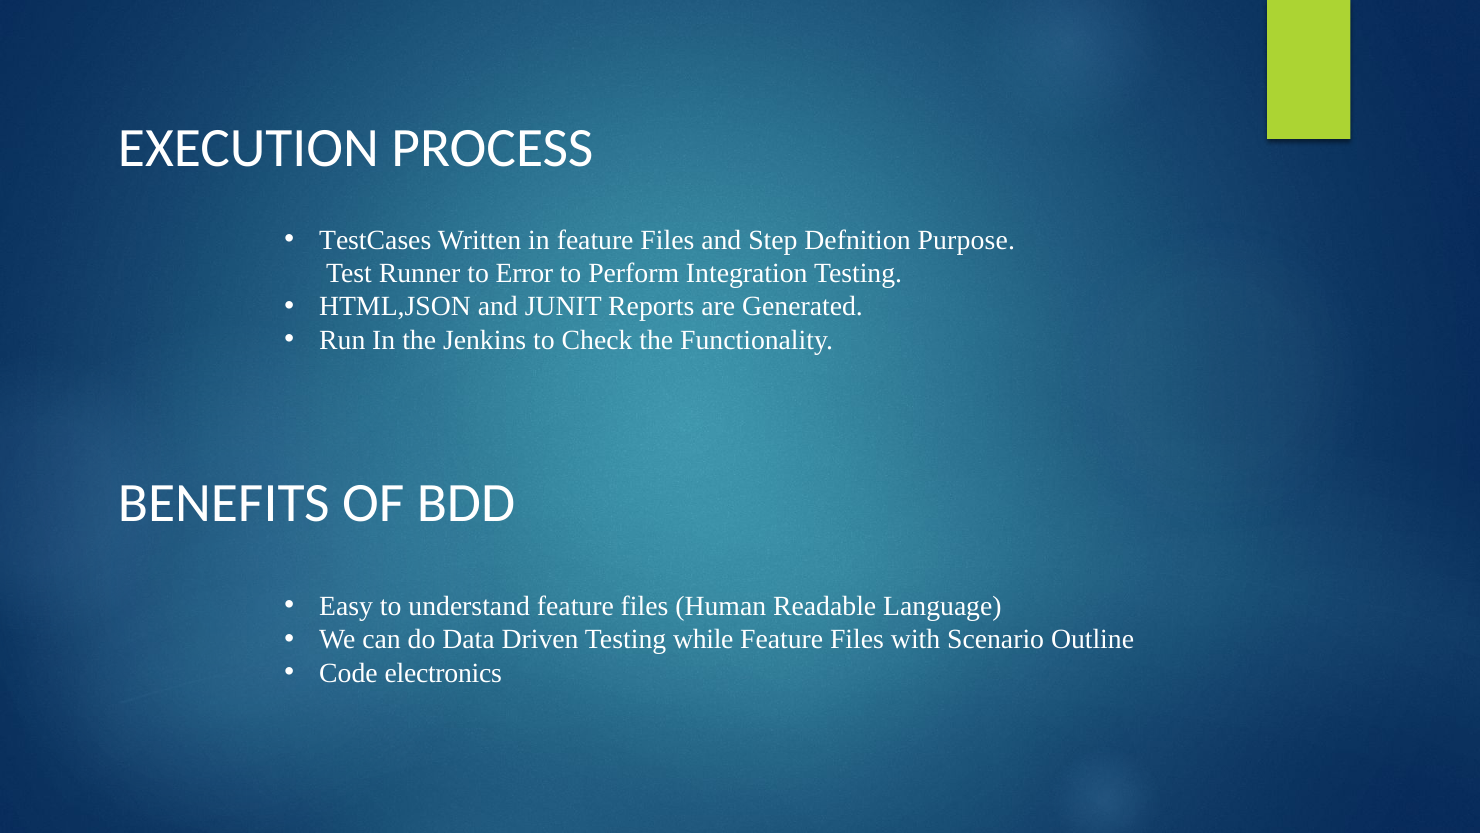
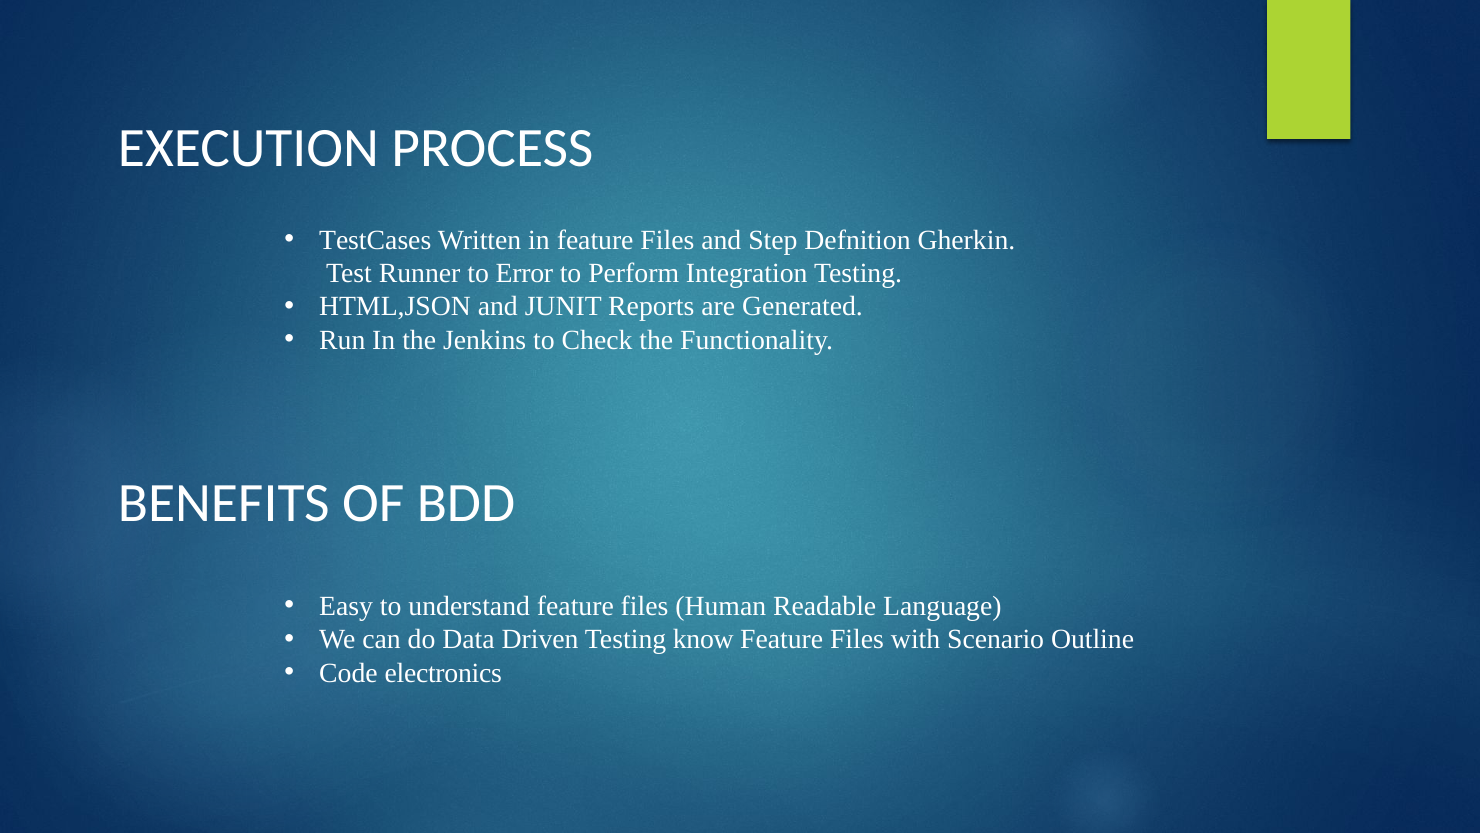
Purpose: Purpose -> Gherkin
while: while -> know
